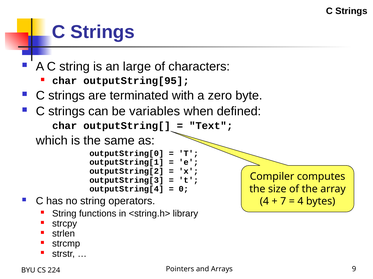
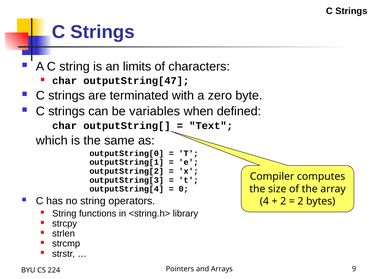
large: large -> limits
outputString[95: outputString[95 -> outputString[47
7 at (283, 202): 7 -> 2
4 at (300, 202): 4 -> 2
